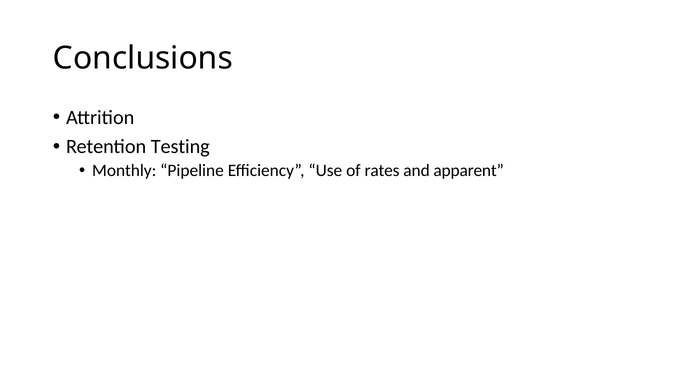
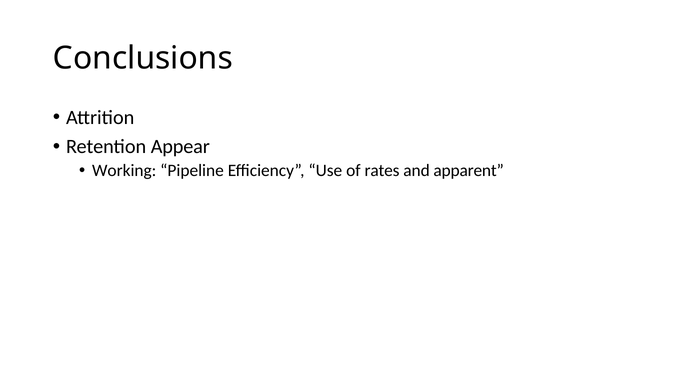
Testing: Testing -> Appear
Monthly: Monthly -> Working
